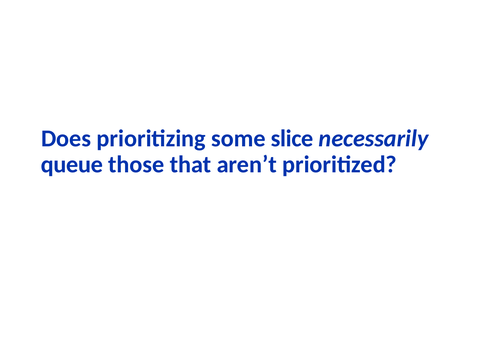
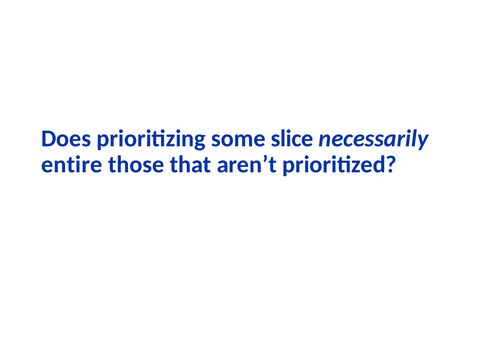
queue: queue -> entire
